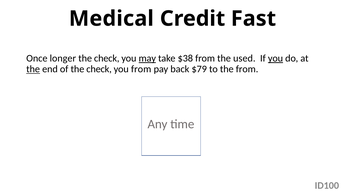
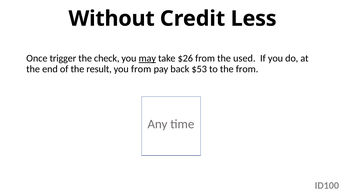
Medical: Medical -> Without
Fast: Fast -> Less
longer: longer -> trigger
$38: $38 -> $26
you at (275, 58) underline: present -> none
the at (33, 69) underline: present -> none
of the check: check -> result
$79: $79 -> $53
